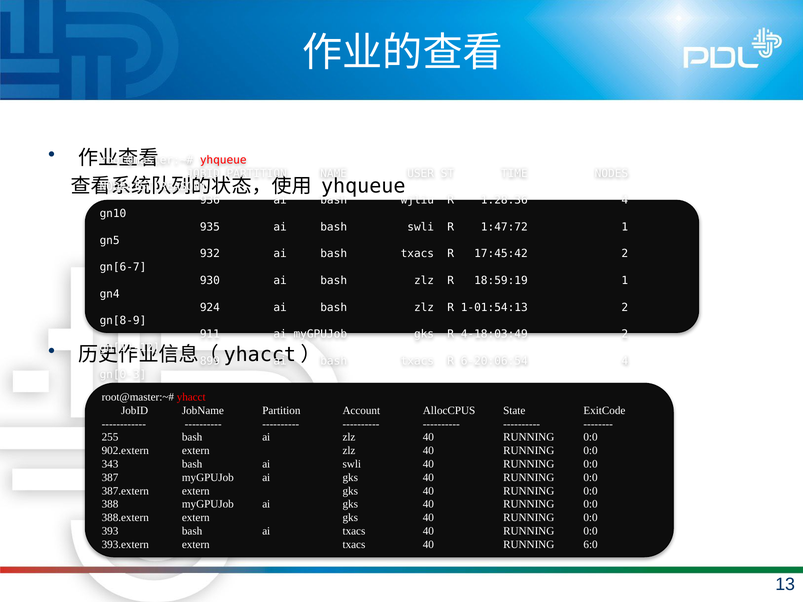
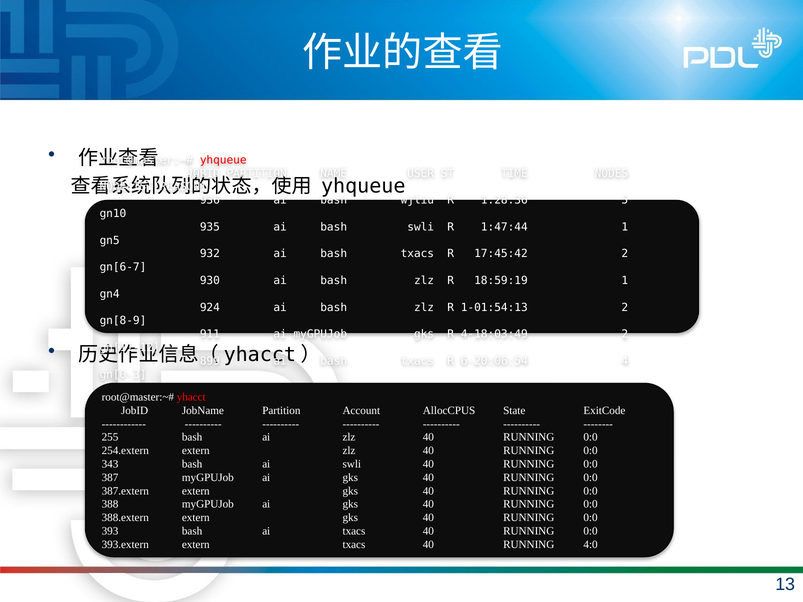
1:28:36 4: 4 -> 5
1:47:72: 1:47:72 -> 1:47:44
902.extern: 902.extern -> 254.extern
6:0: 6:0 -> 4:0
